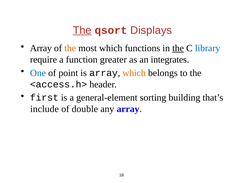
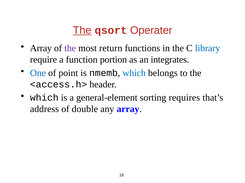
Displays: Displays -> Operater
the at (70, 48) colour: orange -> purple
most which: which -> return
the at (178, 48) underline: present -> none
greater: greater -> portion
is array: array -> nmemb
which at (134, 73) colour: orange -> blue
first at (44, 98): first -> which
building: building -> requires
include: include -> address
